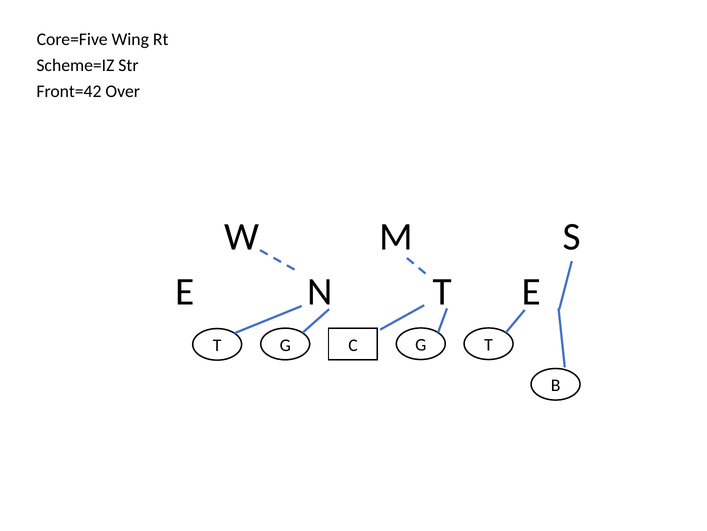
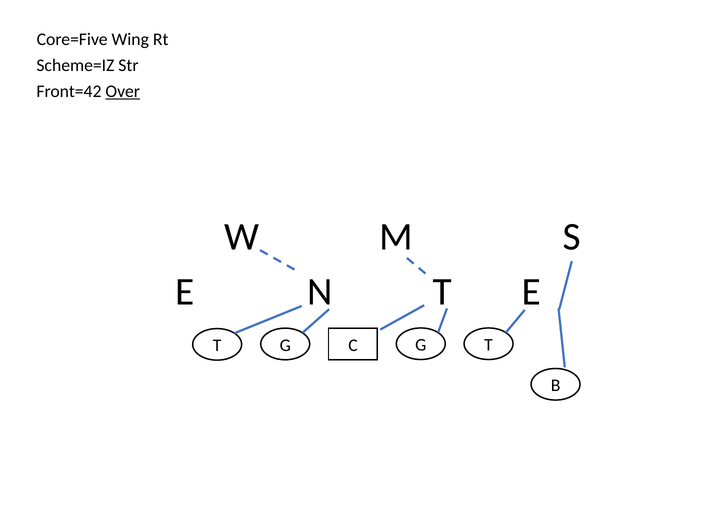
Over underline: none -> present
